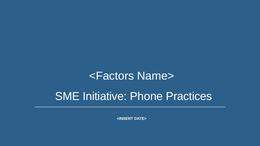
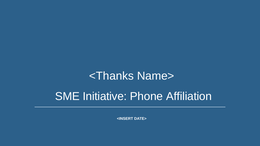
<Factors: <Factors -> <Thanks
Practices: Practices -> Affiliation
